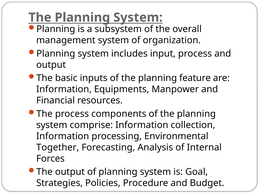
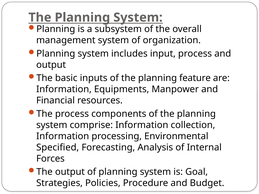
Together: Together -> Specified
